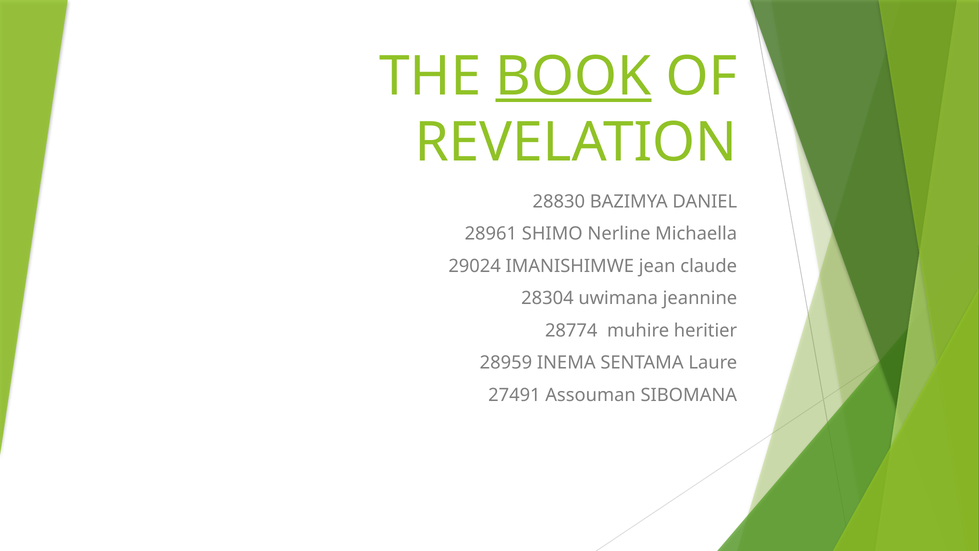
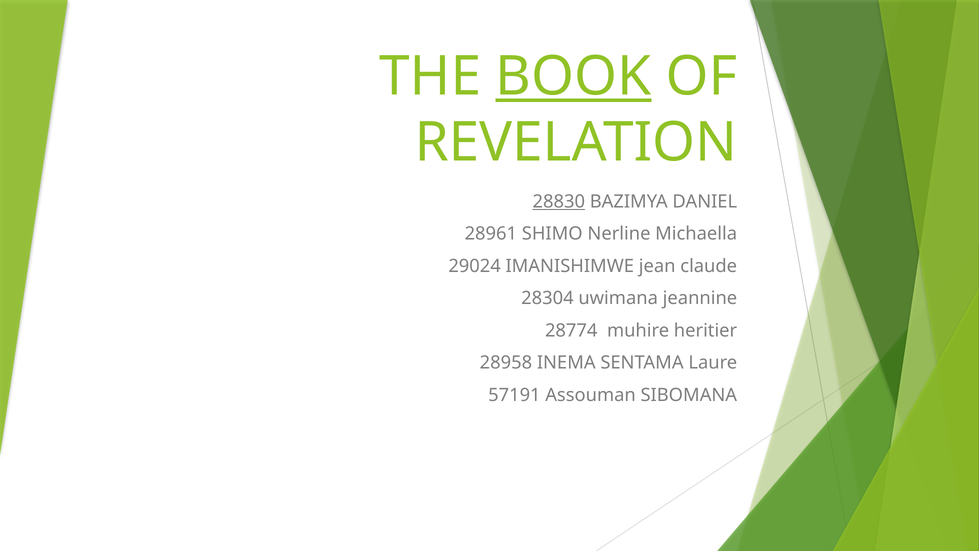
28830 underline: none -> present
28959: 28959 -> 28958
27491: 27491 -> 57191
